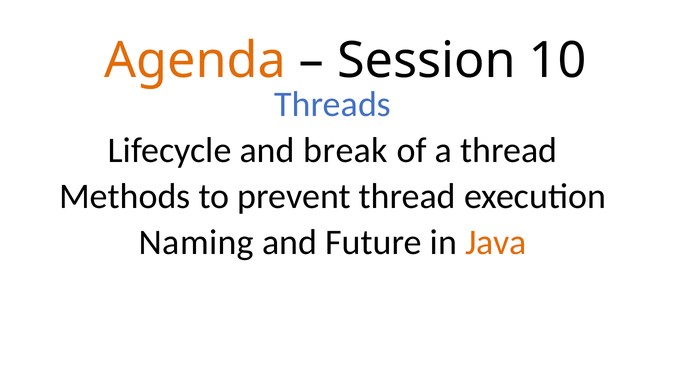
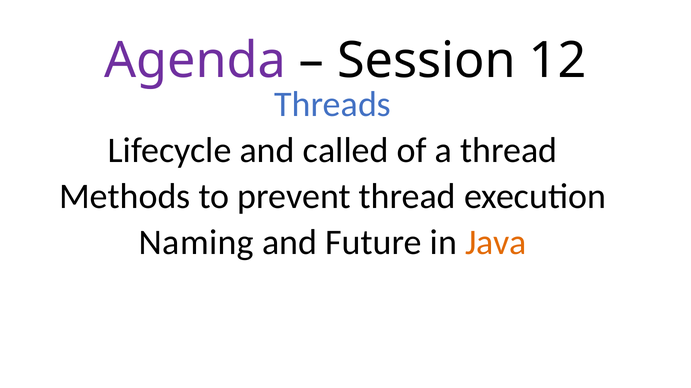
Agenda colour: orange -> purple
10: 10 -> 12
break: break -> called
